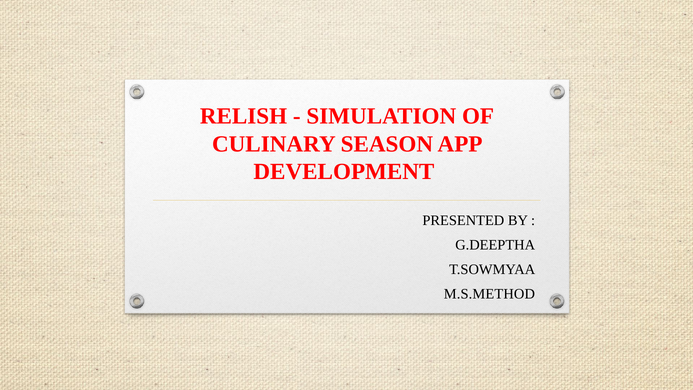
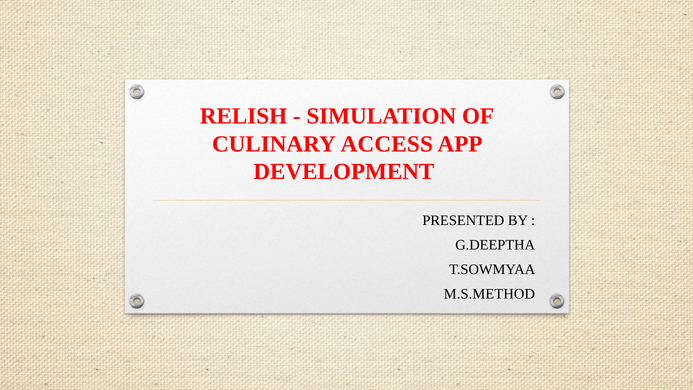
SEASON: SEASON -> ACCESS
